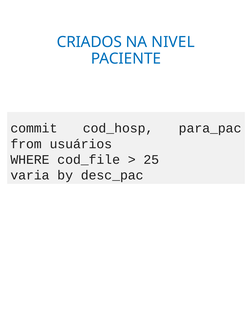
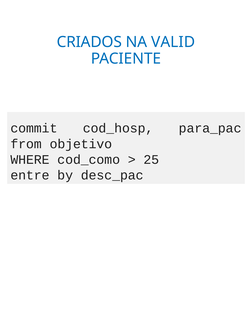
NIVEL: NIVEL -> VALID
usuários: usuários -> objetivo
cod_file: cod_file -> cod_como
varia: varia -> entre
